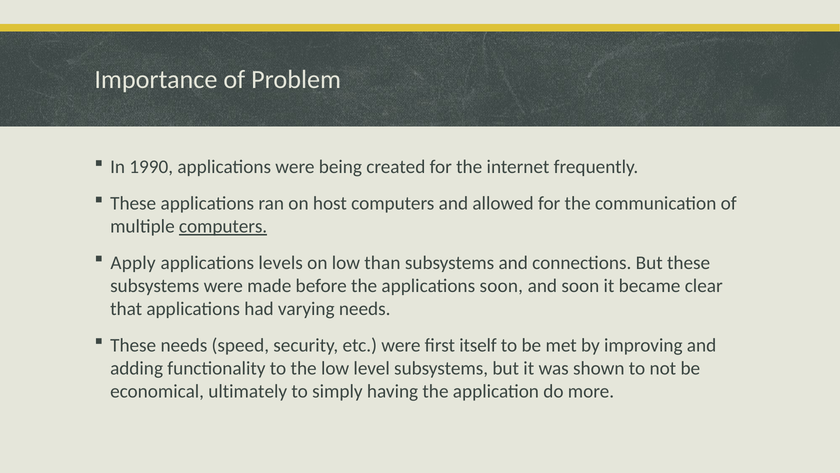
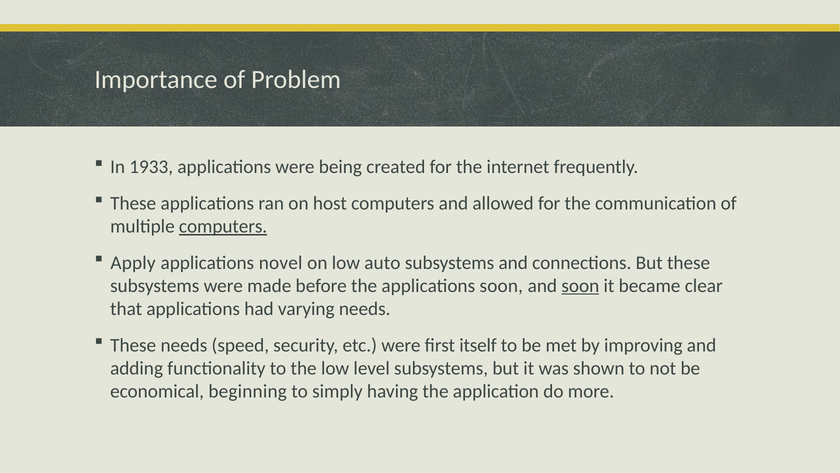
1990: 1990 -> 1933
levels: levels -> novel
than: than -> auto
soon at (580, 286) underline: none -> present
ultimately: ultimately -> beginning
